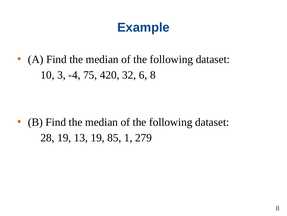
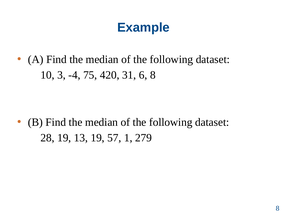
32: 32 -> 31
85: 85 -> 57
